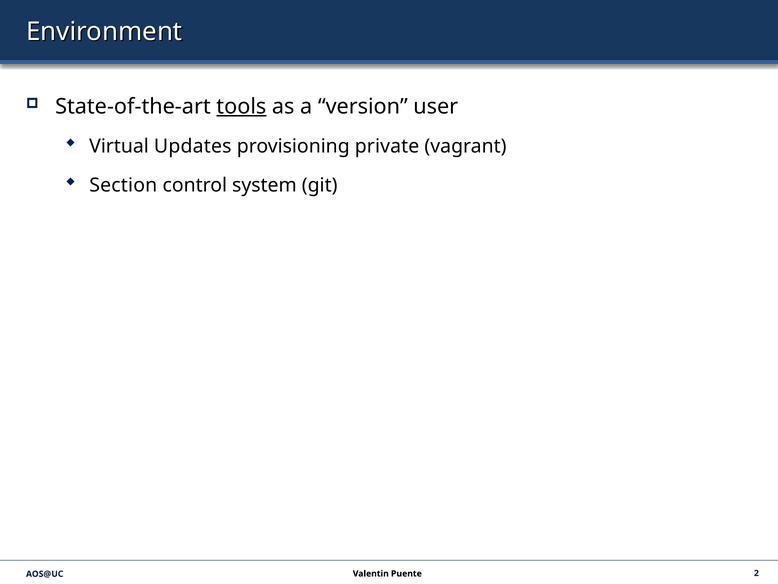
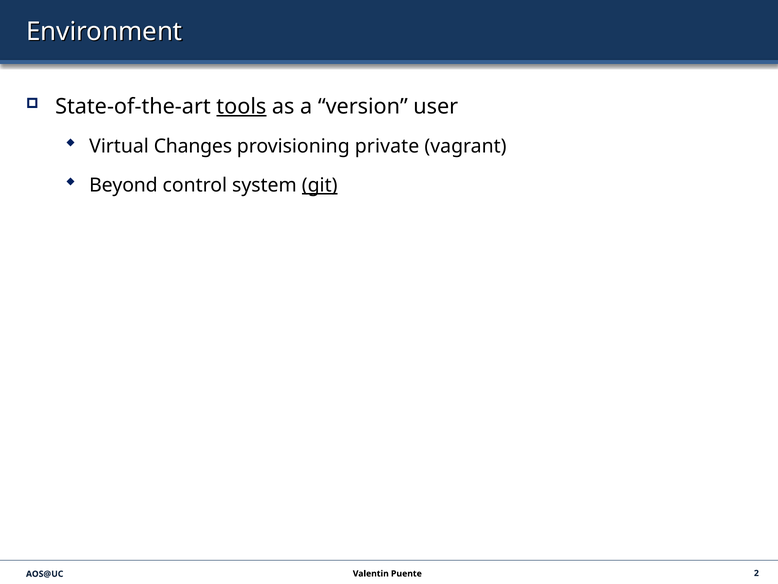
Updates: Updates -> Changes
Section: Section -> Beyond
git underline: none -> present
